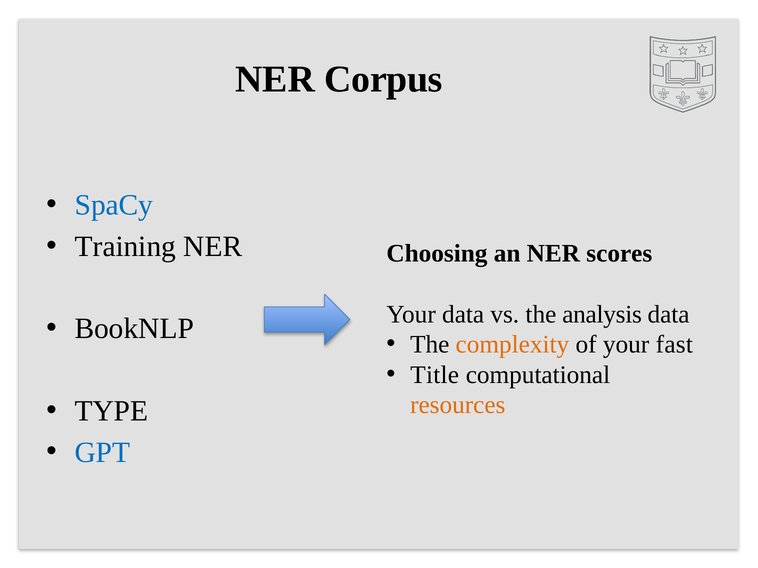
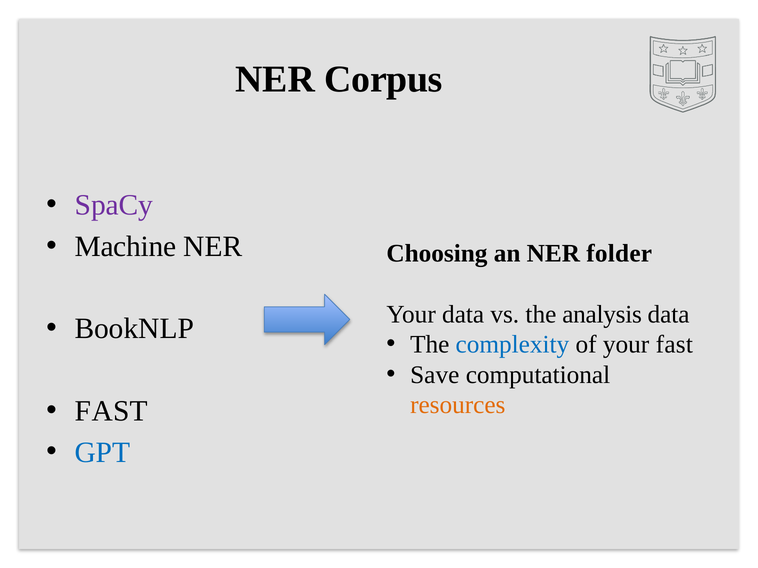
SpaCy colour: blue -> purple
Training: Training -> Machine
scores: scores -> folder
complexity colour: orange -> blue
Title: Title -> Save
TYPE at (111, 411): TYPE -> FAST
